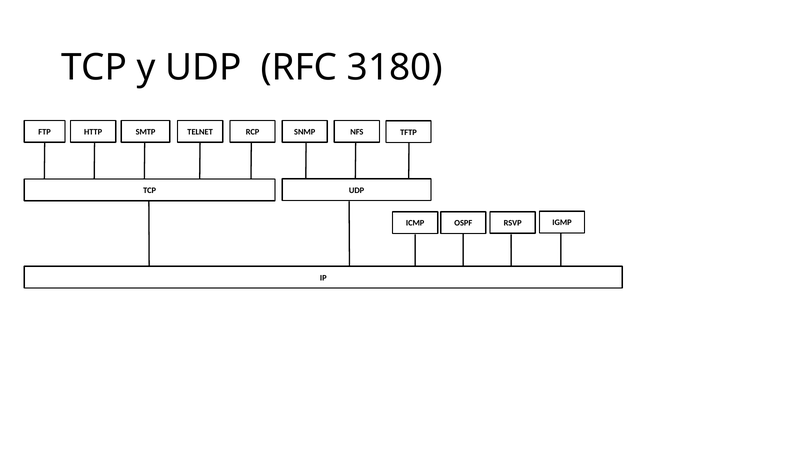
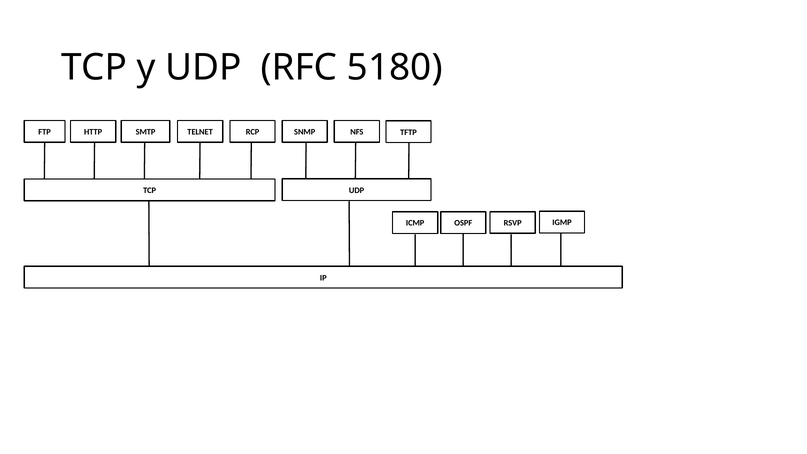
3180: 3180 -> 5180
